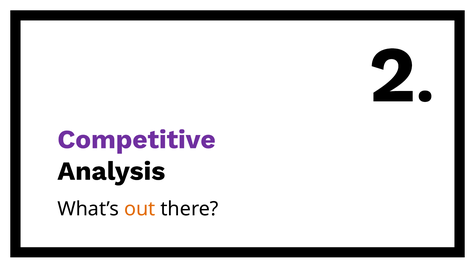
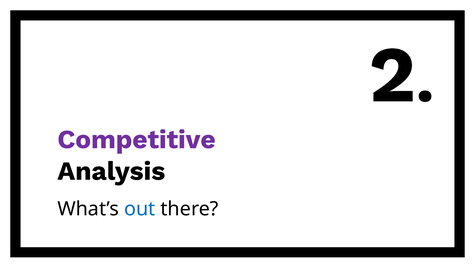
out colour: orange -> blue
